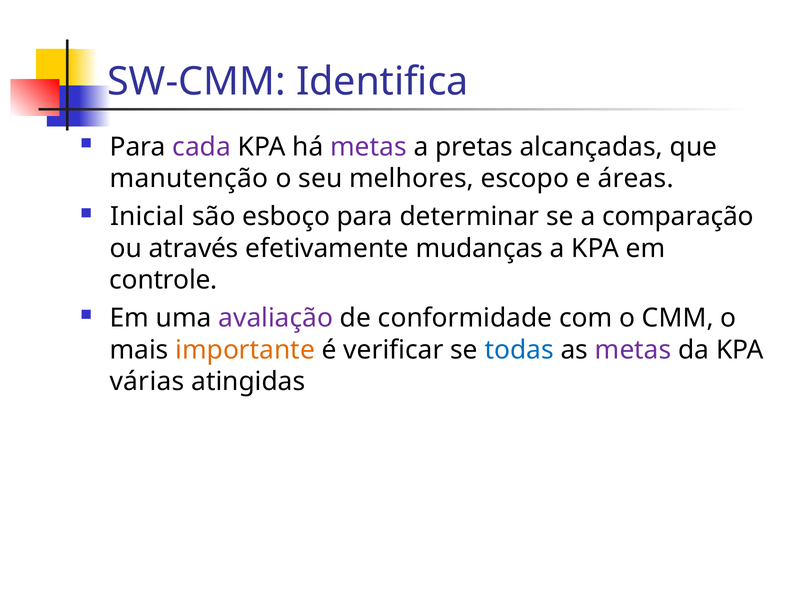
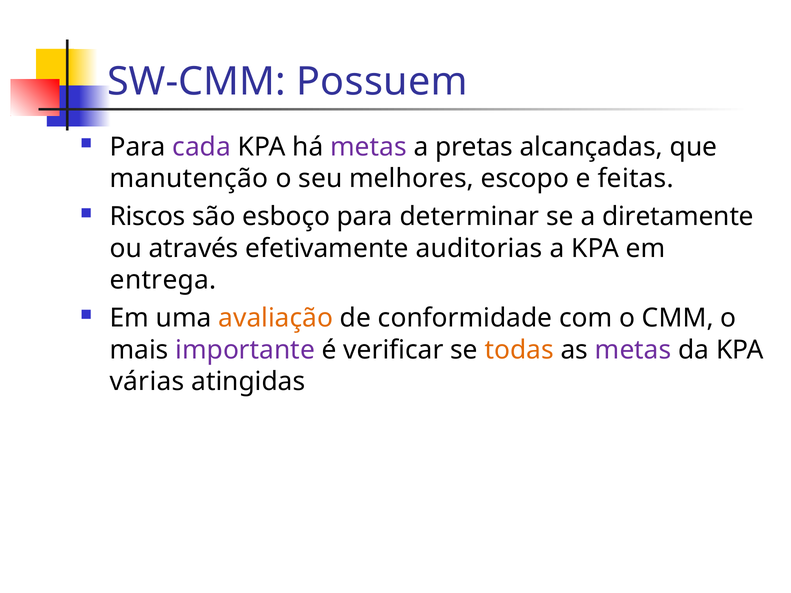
Identifica: Identifica -> Possuem
áreas: áreas -> feitas
Inicial: Inicial -> Riscos
comparação: comparação -> diretamente
mudanças: mudanças -> auditorias
controle: controle -> entrega
avaliação colour: purple -> orange
importante colour: orange -> purple
todas colour: blue -> orange
